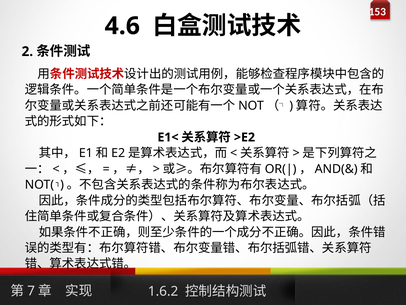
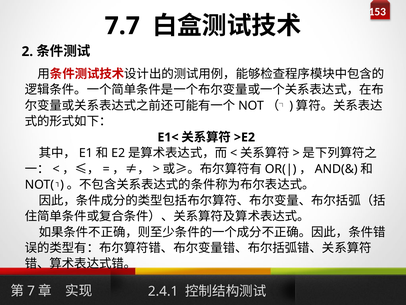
4.6: 4.6 -> 7.7
1.6.2: 1.6.2 -> 2.4.1
